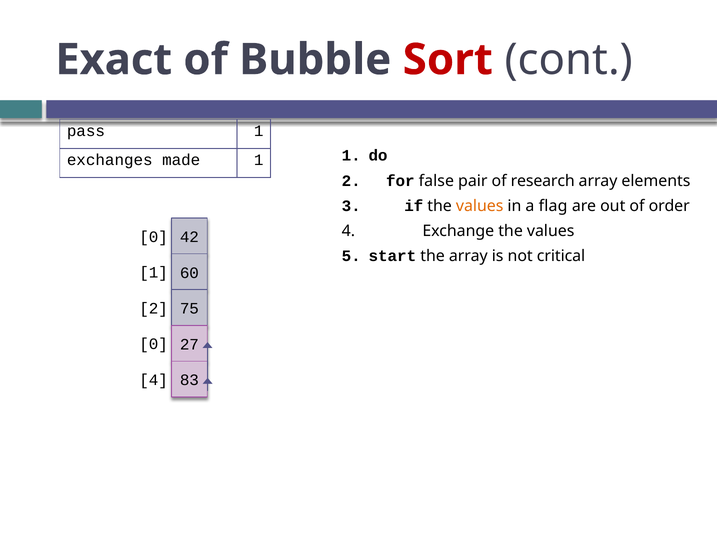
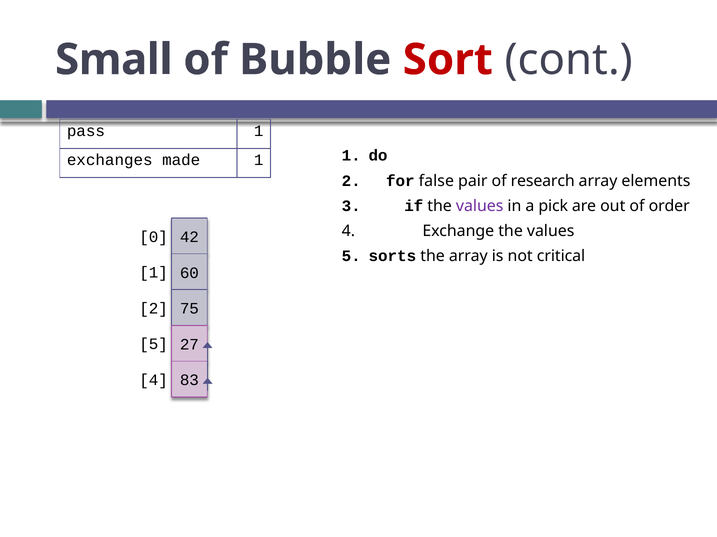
Exact: Exact -> Small
values at (480, 206) colour: orange -> purple
flag: flag -> pick
start: start -> sorts
0 at (154, 345): 0 -> 5
